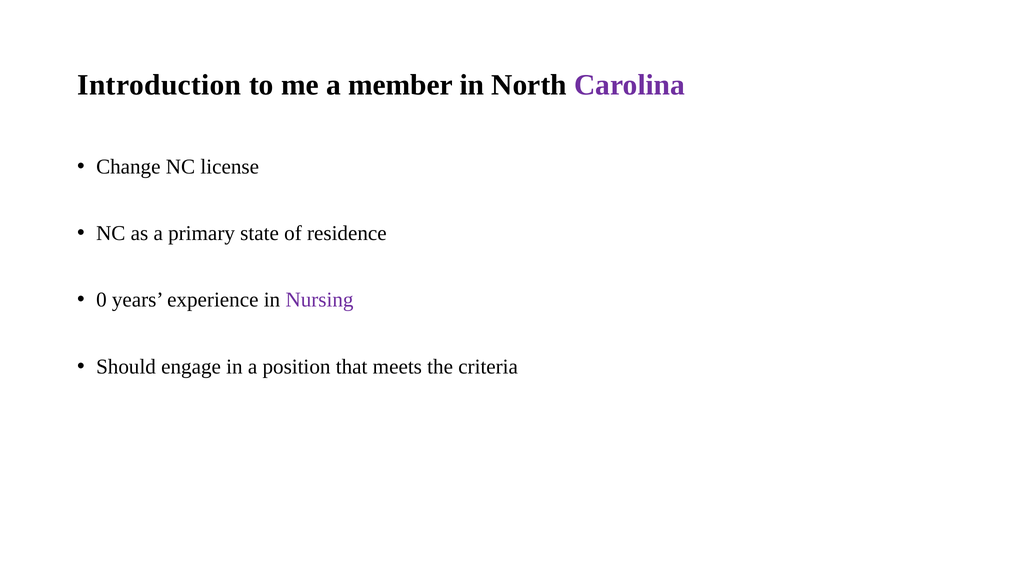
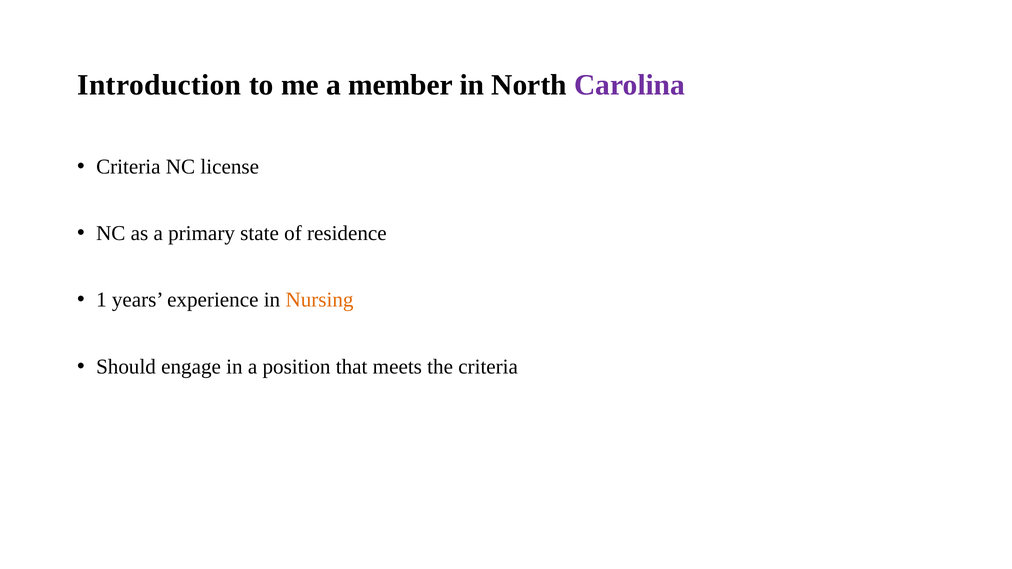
Change at (128, 167): Change -> Criteria
0: 0 -> 1
Nursing colour: purple -> orange
